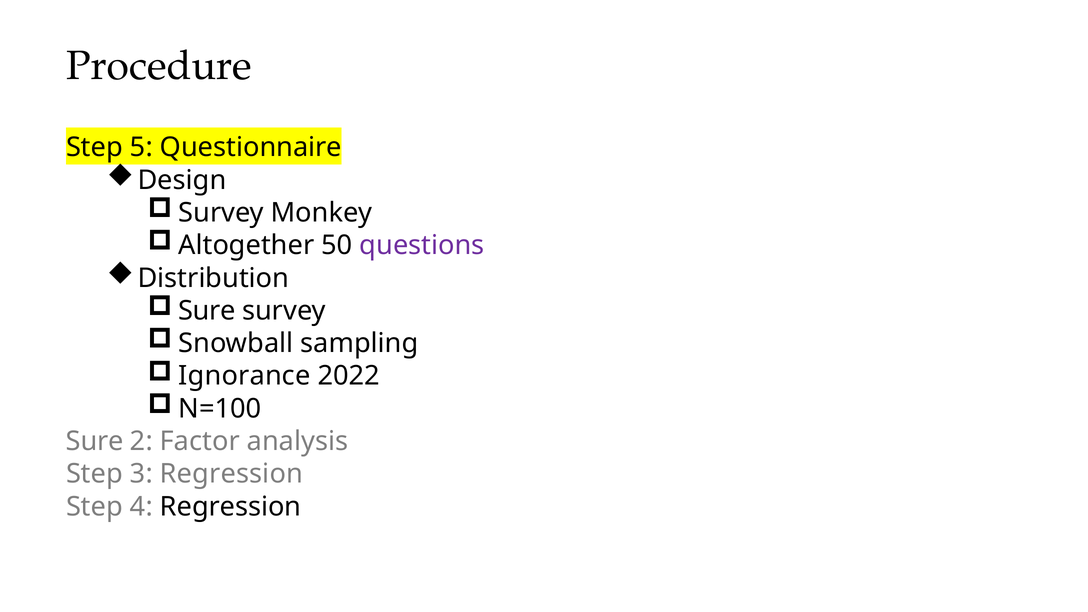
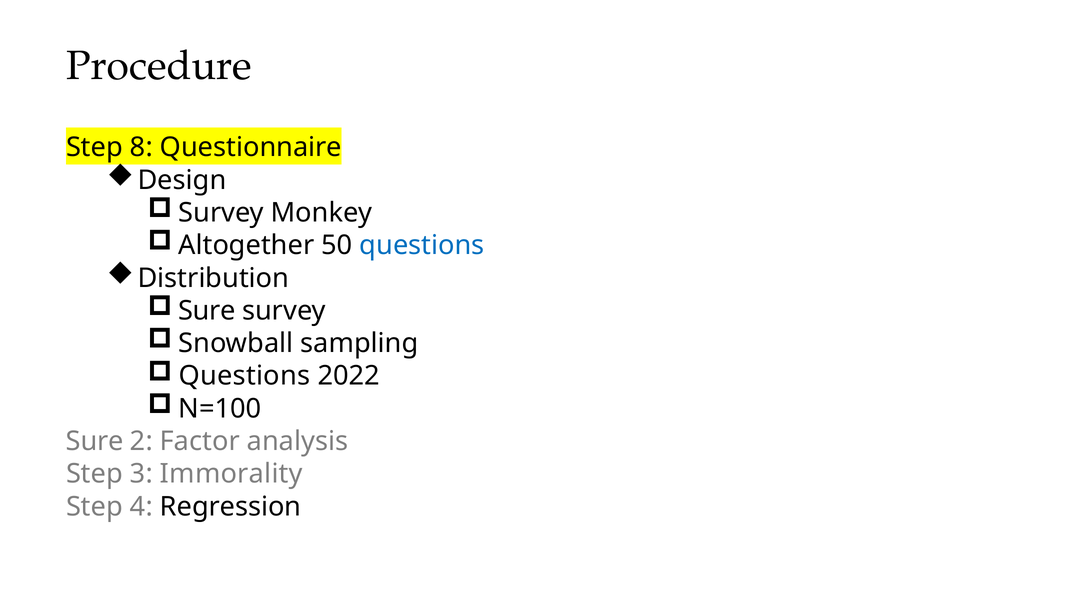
5: 5 -> 8
questions at (422, 245) colour: purple -> blue
Ignorance at (244, 376): Ignorance -> Questions
3 Regression: Regression -> Immorality
